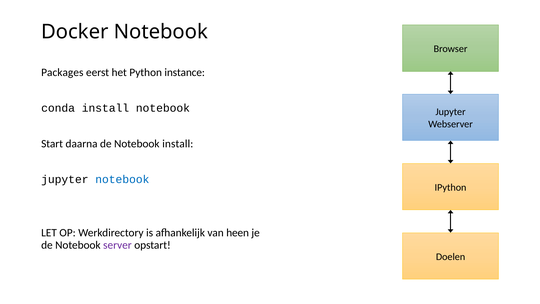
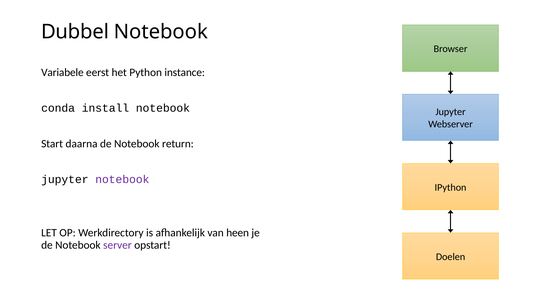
Docker: Docker -> Dubbel
Packages: Packages -> Variabele
Notebook install: install -> return
notebook at (122, 179) colour: blue -> purple
